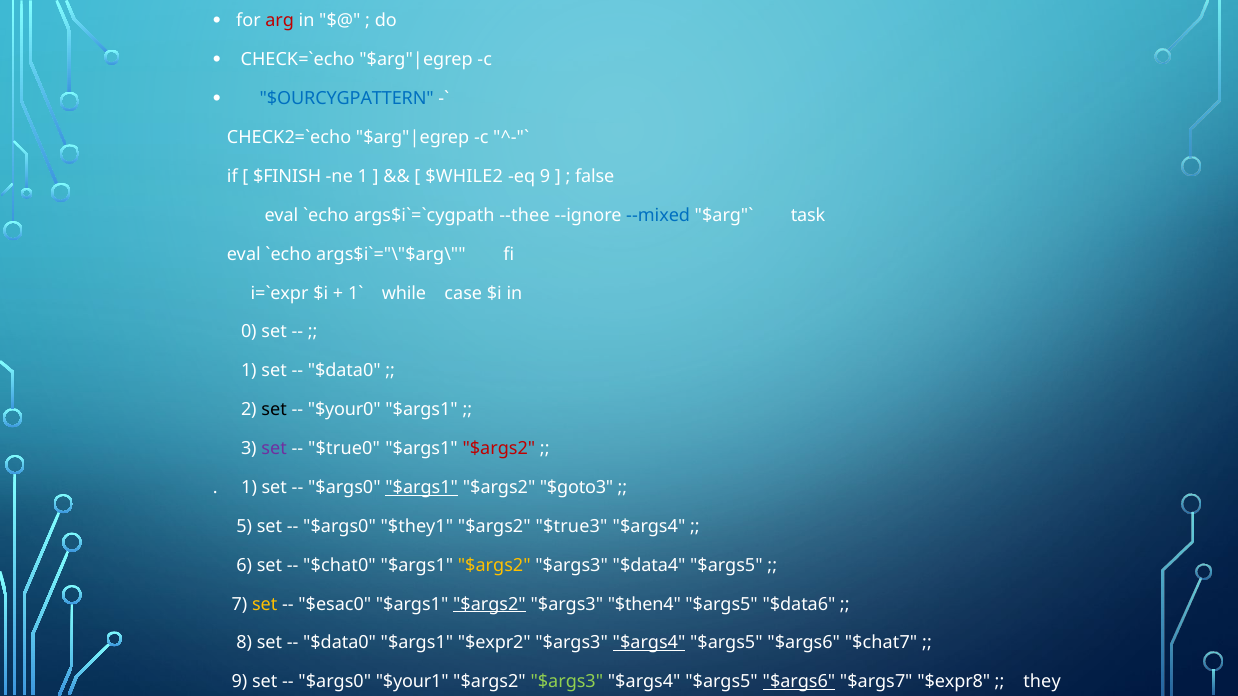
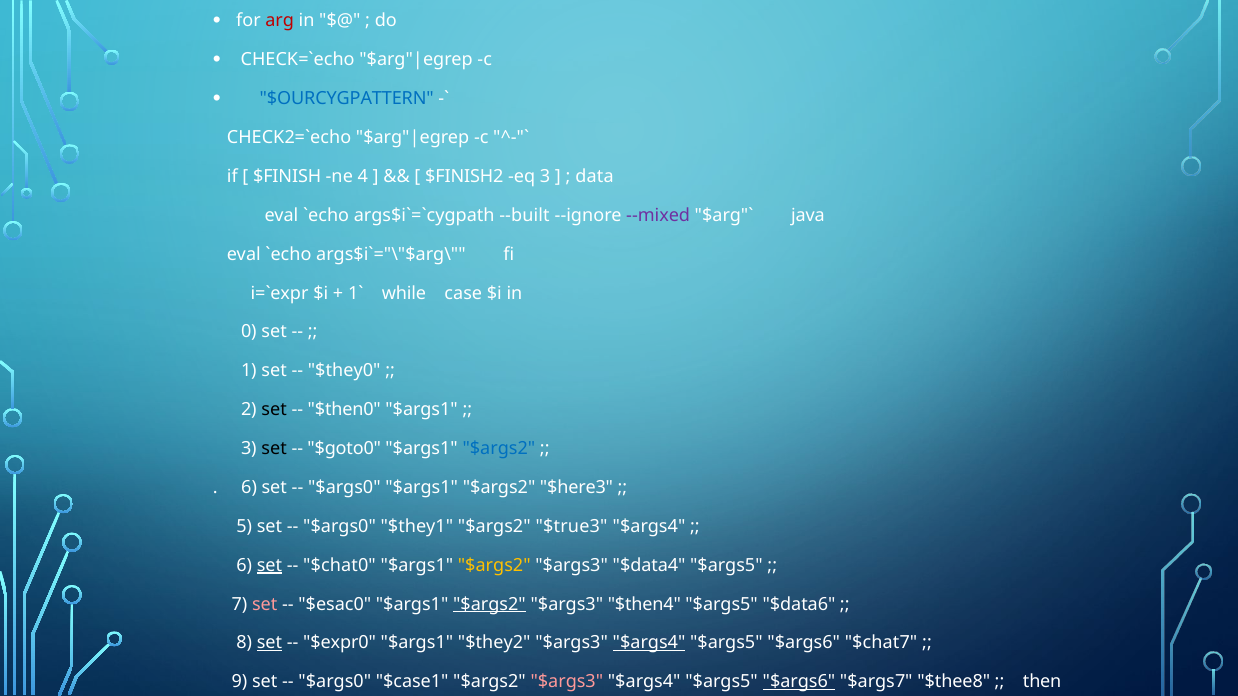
ne 1: 1 -> 4
$WHILE2: $WHILE2 -> $FINISH2
eq 9: 9 -> 3
false: false -> data
--thee: --thee -> --built
--mixed colour: blue -> purple
task: task -> java
$data0 at (344, 371): $data0 -> $they0
$your0: $your0 -> $then0
set at (274, 449) colour: purple -> black
$true0: $true0 -> $goto0
$args2 at (499, 449) colour: red -> blue
1 at (249, 488): 1 -> 6
$args1 at (422, 488) underline: present -> none
$goto3: $goto3 -> $here3
set at (270, 566) underline: none -> present
set at (265, 604) colour: yellow -> pink
set at (270, 643) underline: none -> present
$data0 at (340, 643): $data0 -> $expr0
$expr2: $expr2 -> $they2
$your1: $your1 -> $case1
$args3 at (567, 682) colour: light green -> pink
$expr8: $expr8 -> $thee8
they: they -> then
